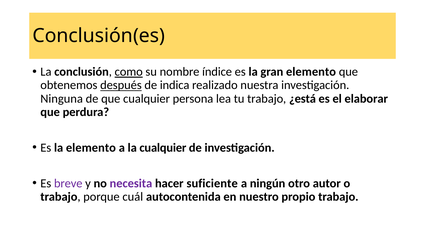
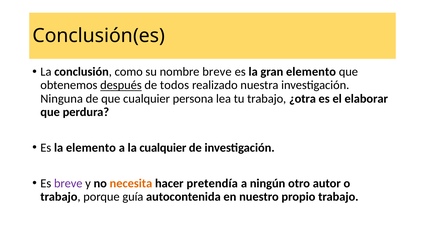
como underline: present -> none
nombre índice: índice -> breve
indica: indica -> todos
¿está: ¿está -> ¿otra
necesita colour: purple -> orange
suficiente: suficiente -> pretendía
cuál: cuál -> guía
